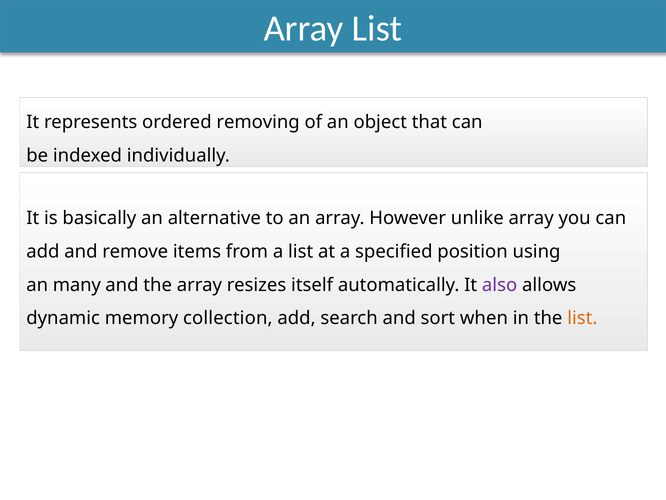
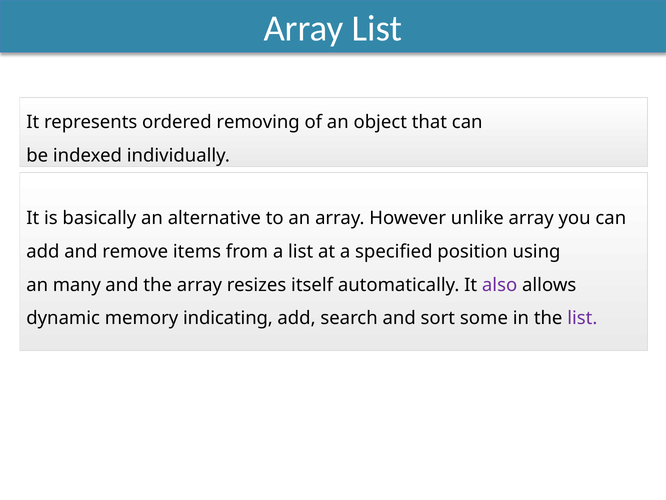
collection: collection -> indicating
when: when -> some
list at (582, 318) colour: orange -> purple
